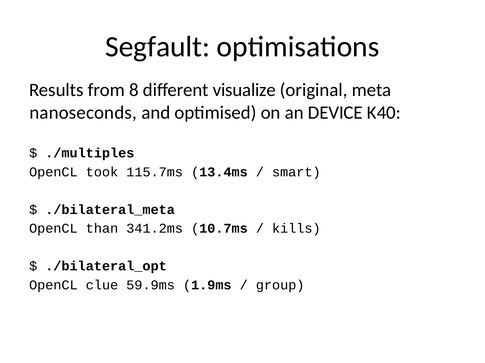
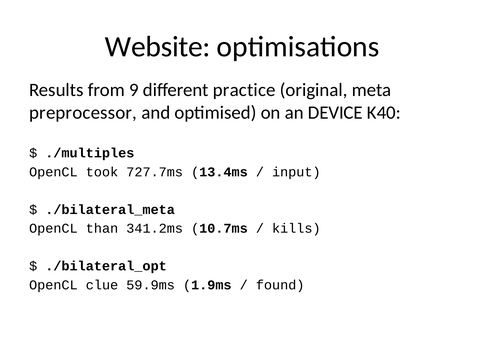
Segfault: Segfault -> Website
8: 8 -> 9
visualize: visualize -> practice
nanoseconds: nanoseconds -> preprocessor
115.7ms: 115.7ms -> 727.7ms
smart: smart -> input
group: group -> found
